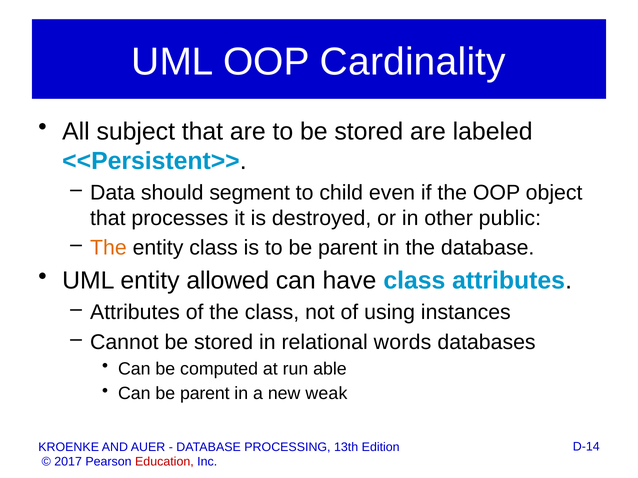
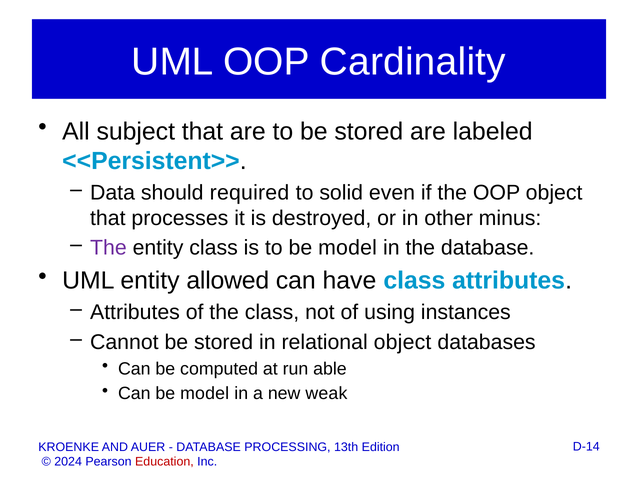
segment: segment -> required
child: child -> solid
public: public -> minus
The at (108, 248) colour: orange -> purple
to be parent: parent -> model
relational words: words -> object
Can be parent: parent -> model
2017: 2017 -> 2024
